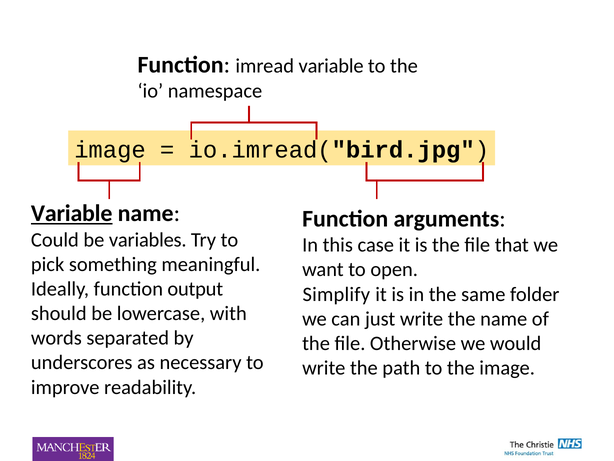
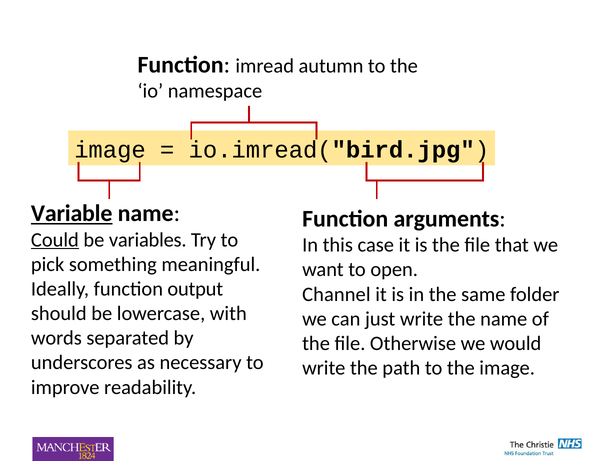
imread variable: variable -> autumn
Could underline: none -> present
Simplify: Simplify -> Channel
